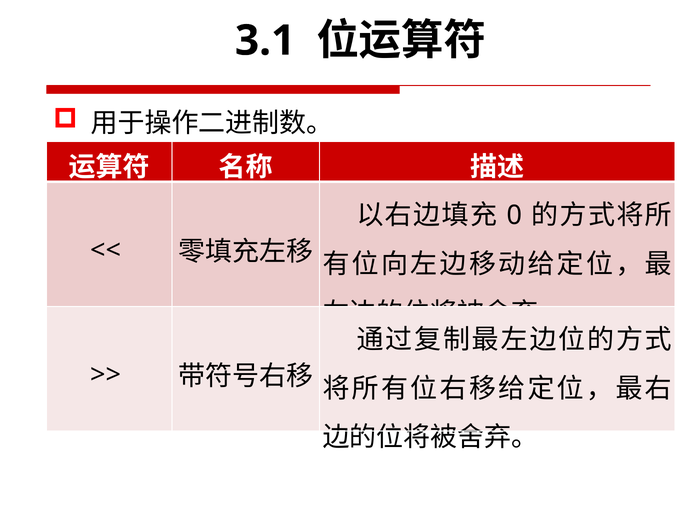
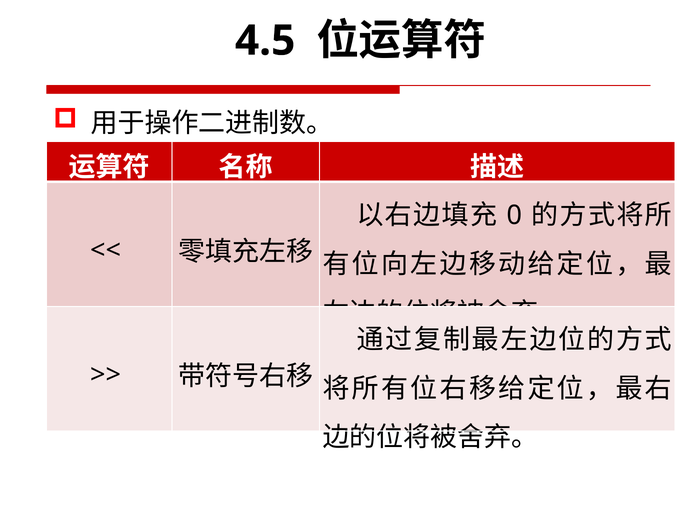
3.1: 3.1 -> 4.5
